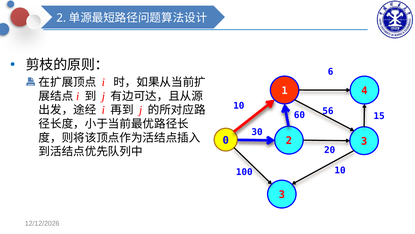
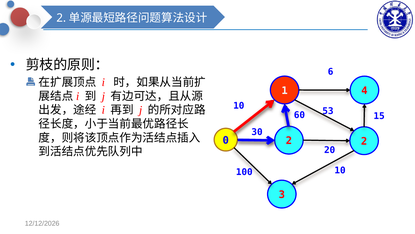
56: 56 -> 53
2 3: 3 -> 2
